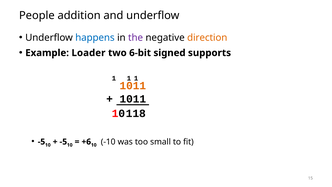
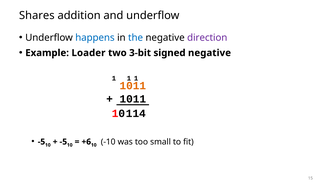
People: People -> Shares
the colour: purple -> blue
direction colour: orange -> purple
6-bit: 6-bit -> 3-bit
signed supports: supports -> negative
8: 8 -> 4
